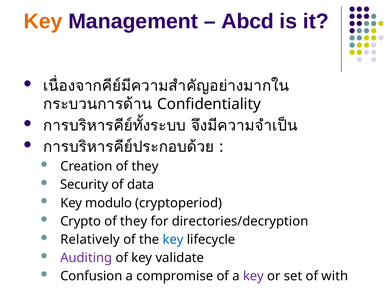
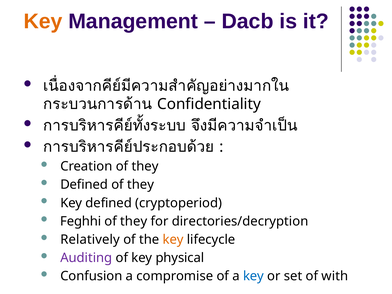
Abcd: Abcd -> Dacb
Security at (84, 185): Security -> Defined
data at (141, 185): data -> they
Key modulo: modulo -> defined
Crypto: Crypto -> Feghhi
key at (173, 240) colour: blue -> orange
validate: validate -> physical
key at (253, 276) colour: purple -> blue
